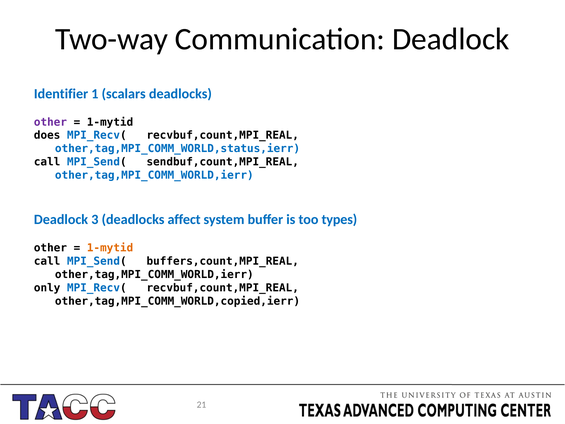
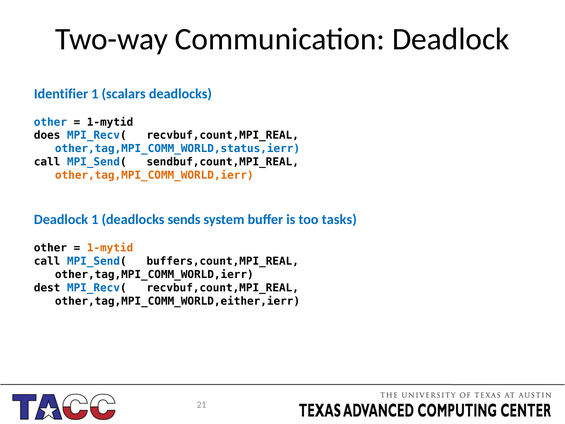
other at (50, 122) colour: purple -> blue
other,tag,MPI_COMM_WORLD,ierr at (154, 175) colour: blue -> orange
Deadlock 3: 3 -> 1
affect: affect -> sends
types: types -> tasks
only: only -> dest
other,tag,MPI_COMM_WORLD,copied,ierr: other,tag,MPI_COMM_WORLD,copied,ierr -> other,tag,MPI_COMM_WORLD,either,ierr
